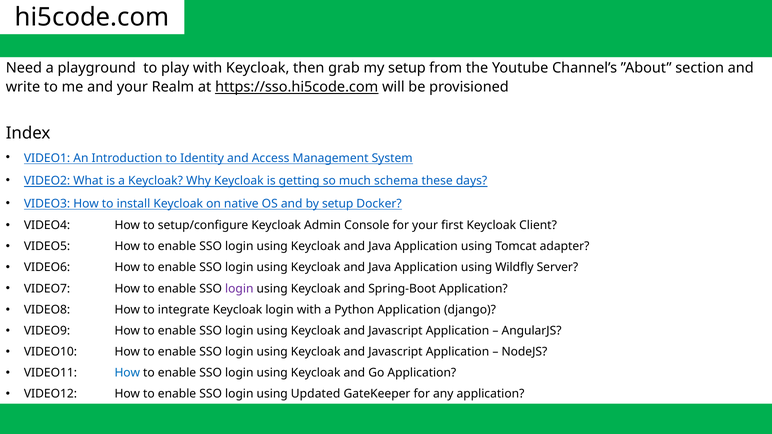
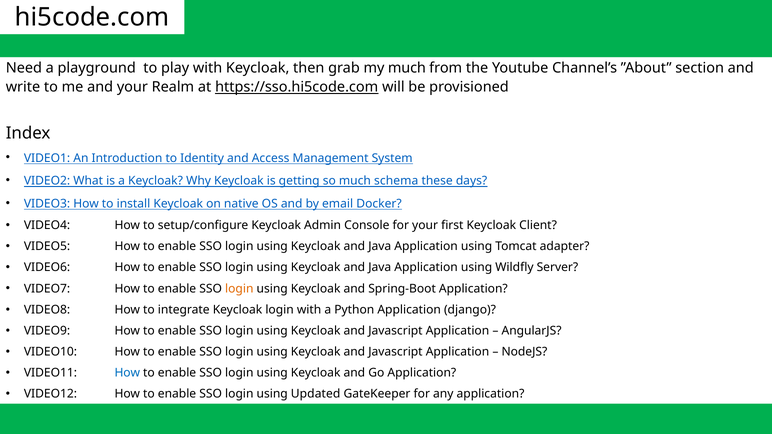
my setup: setup -> much
by setup: setup -> email
login at (239, 289) colour: purple -> orange
